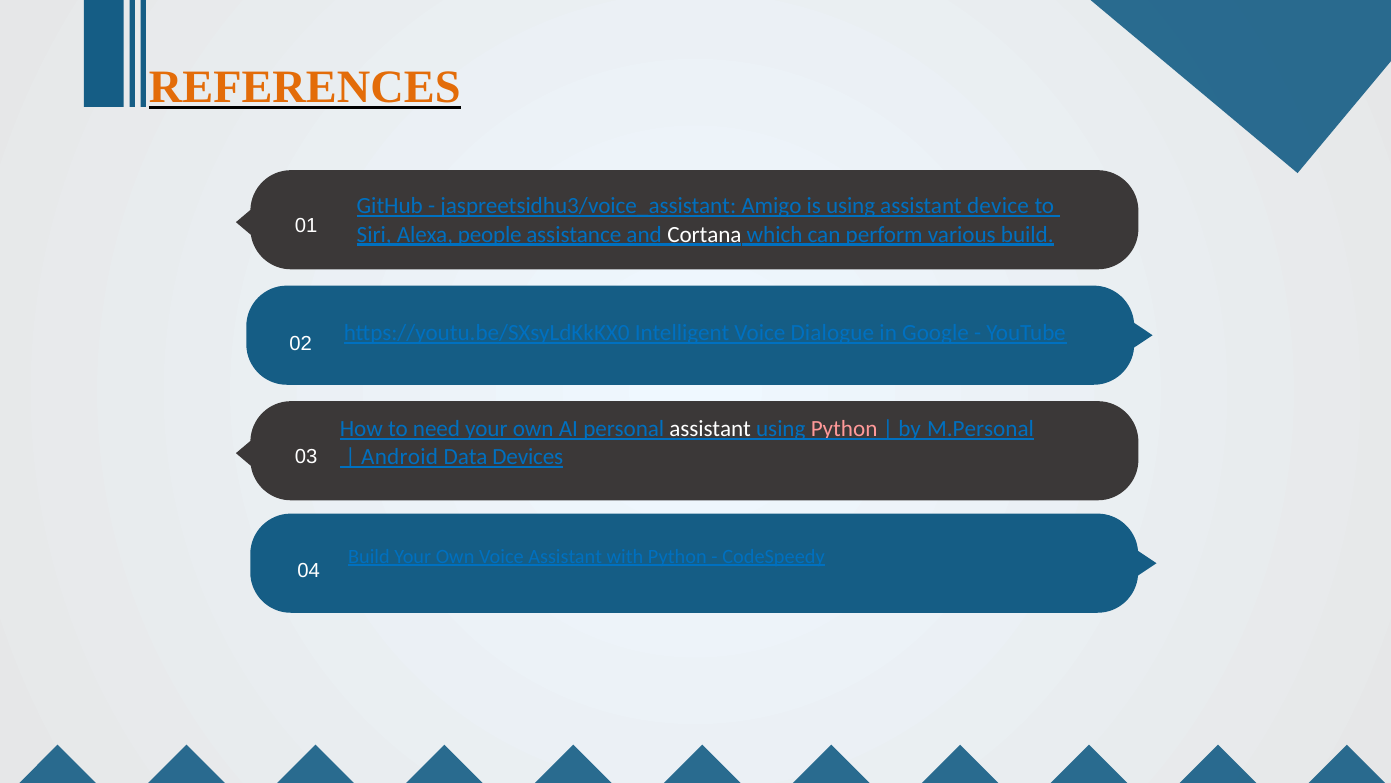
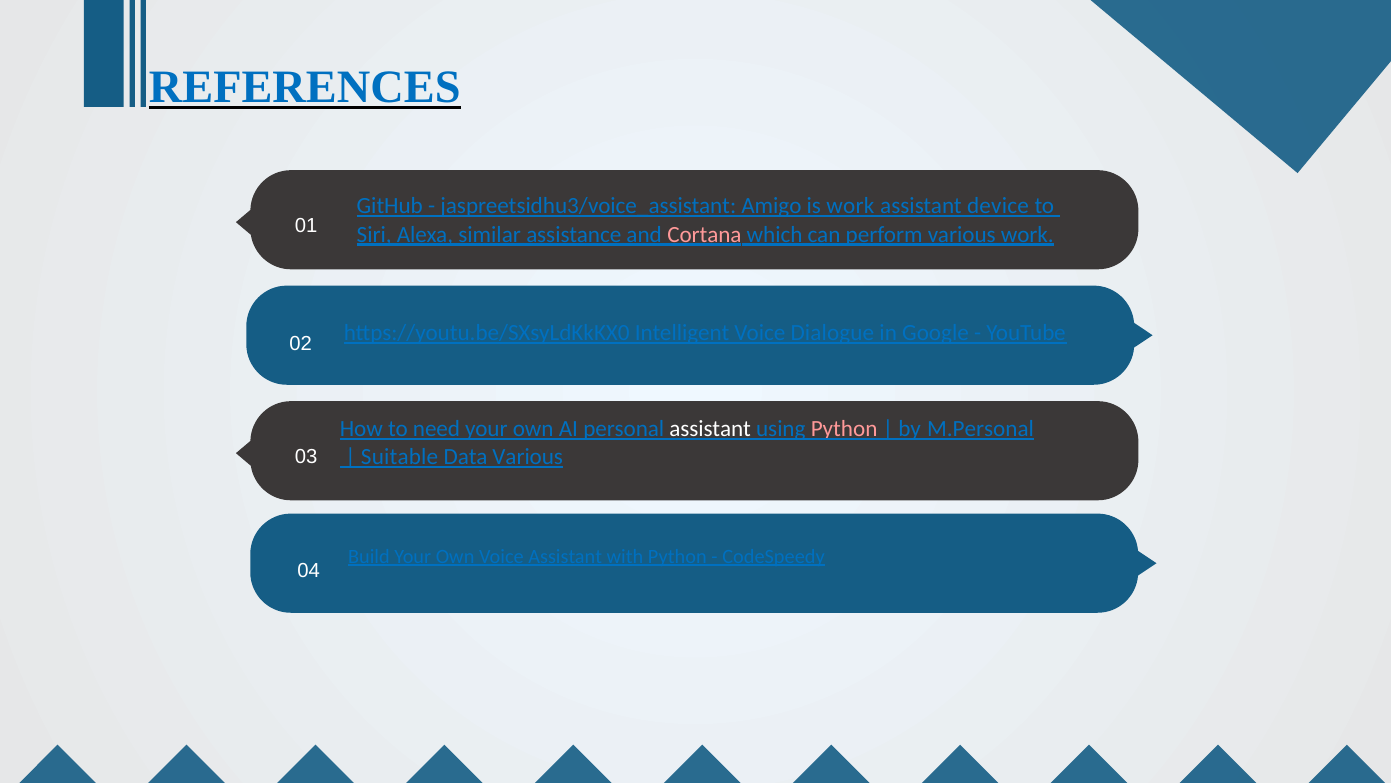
REFERENCES colour: orange -> blue
is using: using -> work
people: people -> similar
Cortana colour: white -> pink
various build: build -> work
Android: Android -> Suitable
Data Devices: Devices -> Various
